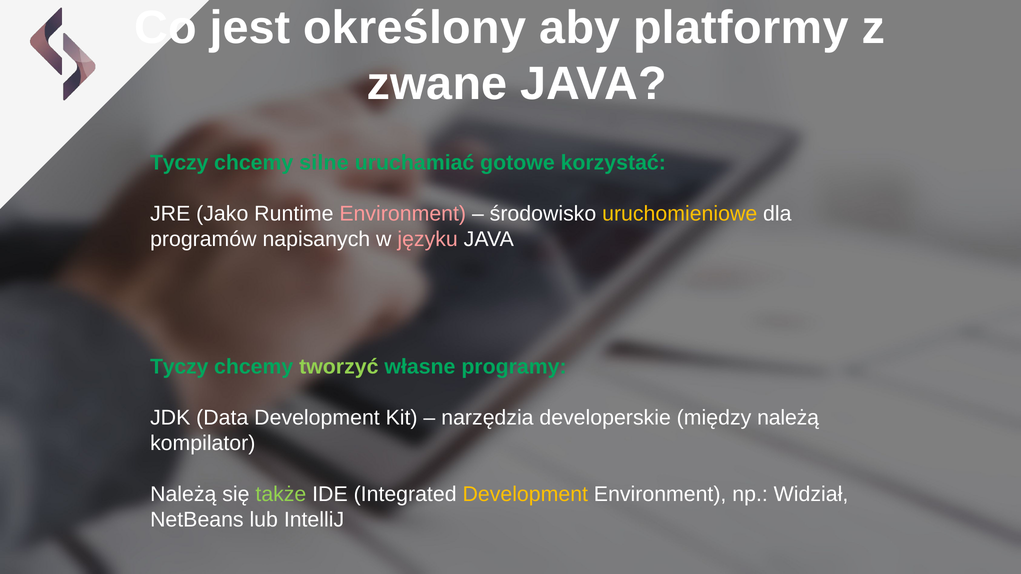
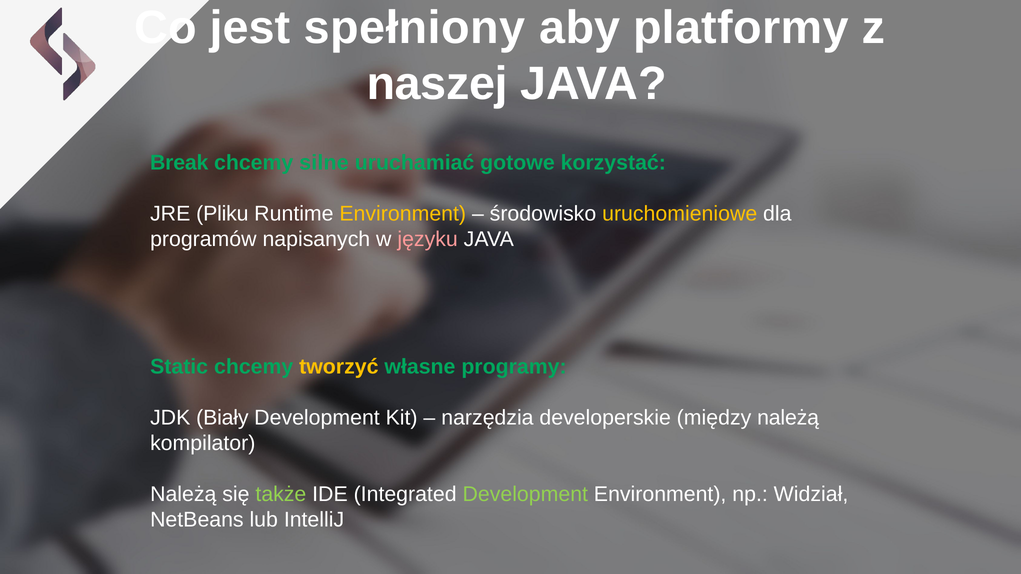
określony: określony -> spełniony
zwane: zwane -> naszej
Tyczy at (179, 163): Tyczy -> Break
Jako: Jako -> Pliku
Environment at (403, 214) colour: pink -> yellow
Tyczy at (179, 367): Tyczy -> Static
tworzyć colour: light green -> yellow
Data: Data -> Biały
Development at (525, 495) colour: yellow -> light green
